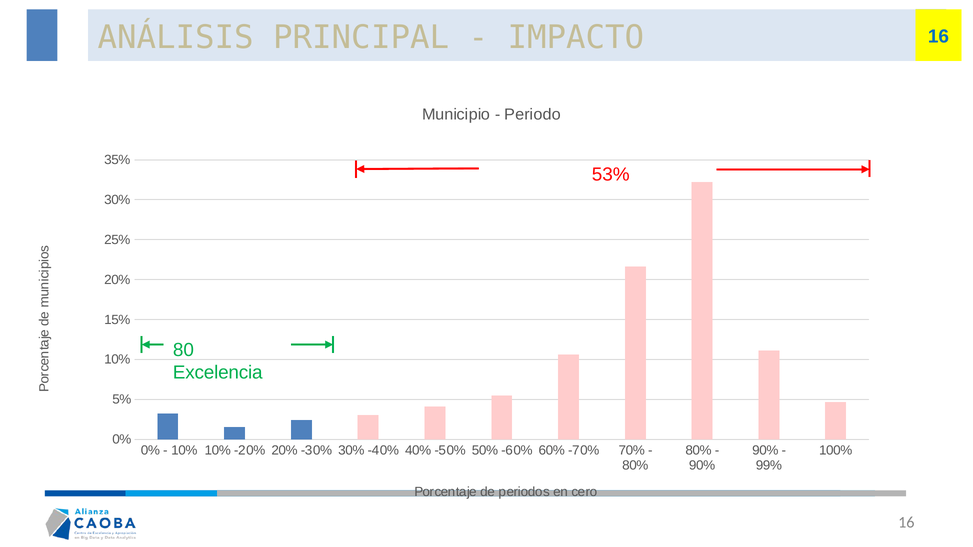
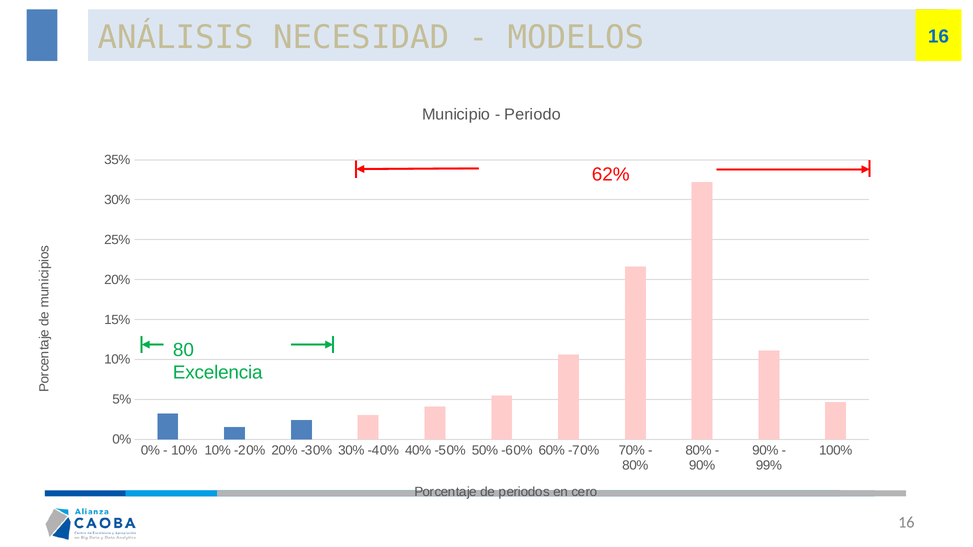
PRINCIPAL: PRINCIPAL -> NECESIDAD
IMPACTO: IMPACTO -> MODELOS
53%: 53% -> 62%
